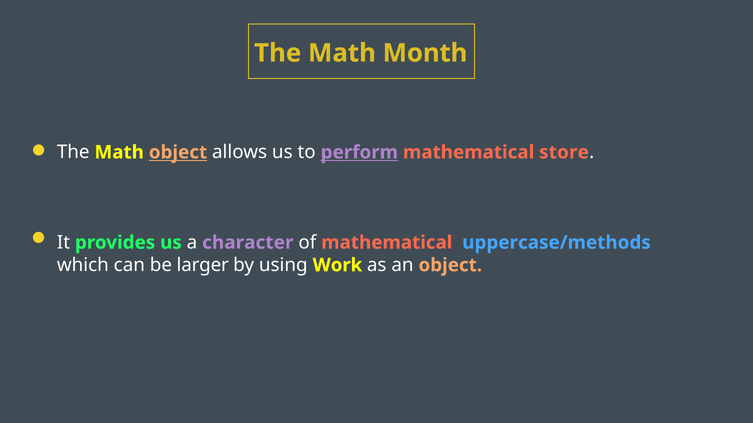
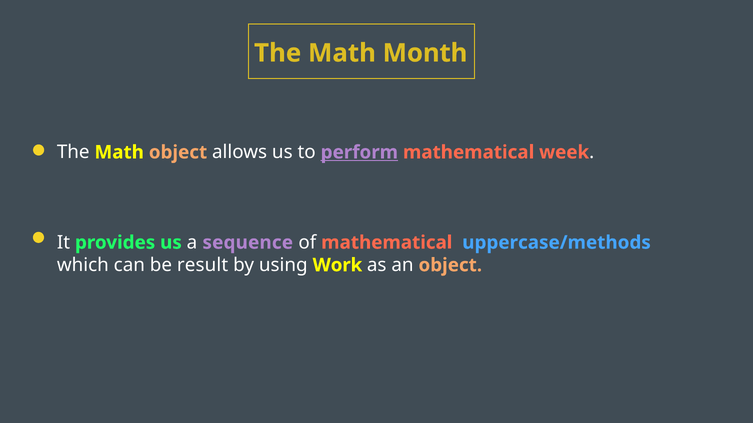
object at (178, 152) underline: present -> none
store: store -> week
character: character -> sequence
larger: larger -> result
